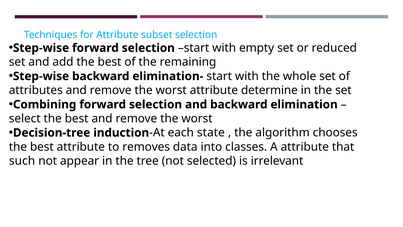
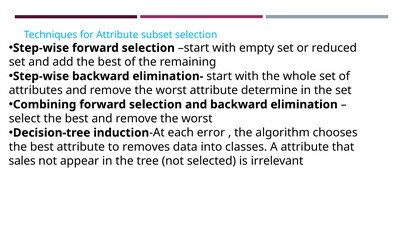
state: state -> error
such: such -> sales
